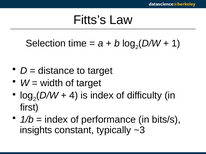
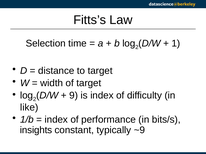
4: 4 -> 9
first: first -> like
~3: ~3 -> ~9
